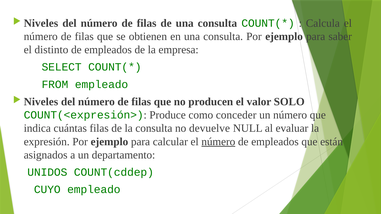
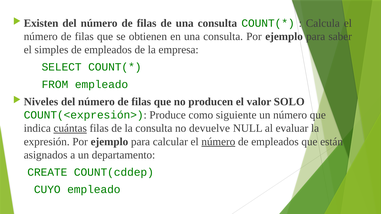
Niveles at (41, 23): Niveles -> Existen
distinto: distinto -> simples
conceder: conceder -> siguiente
cuántas underline: none -> present
UNIDOS: UNIDOS -> CREATE
